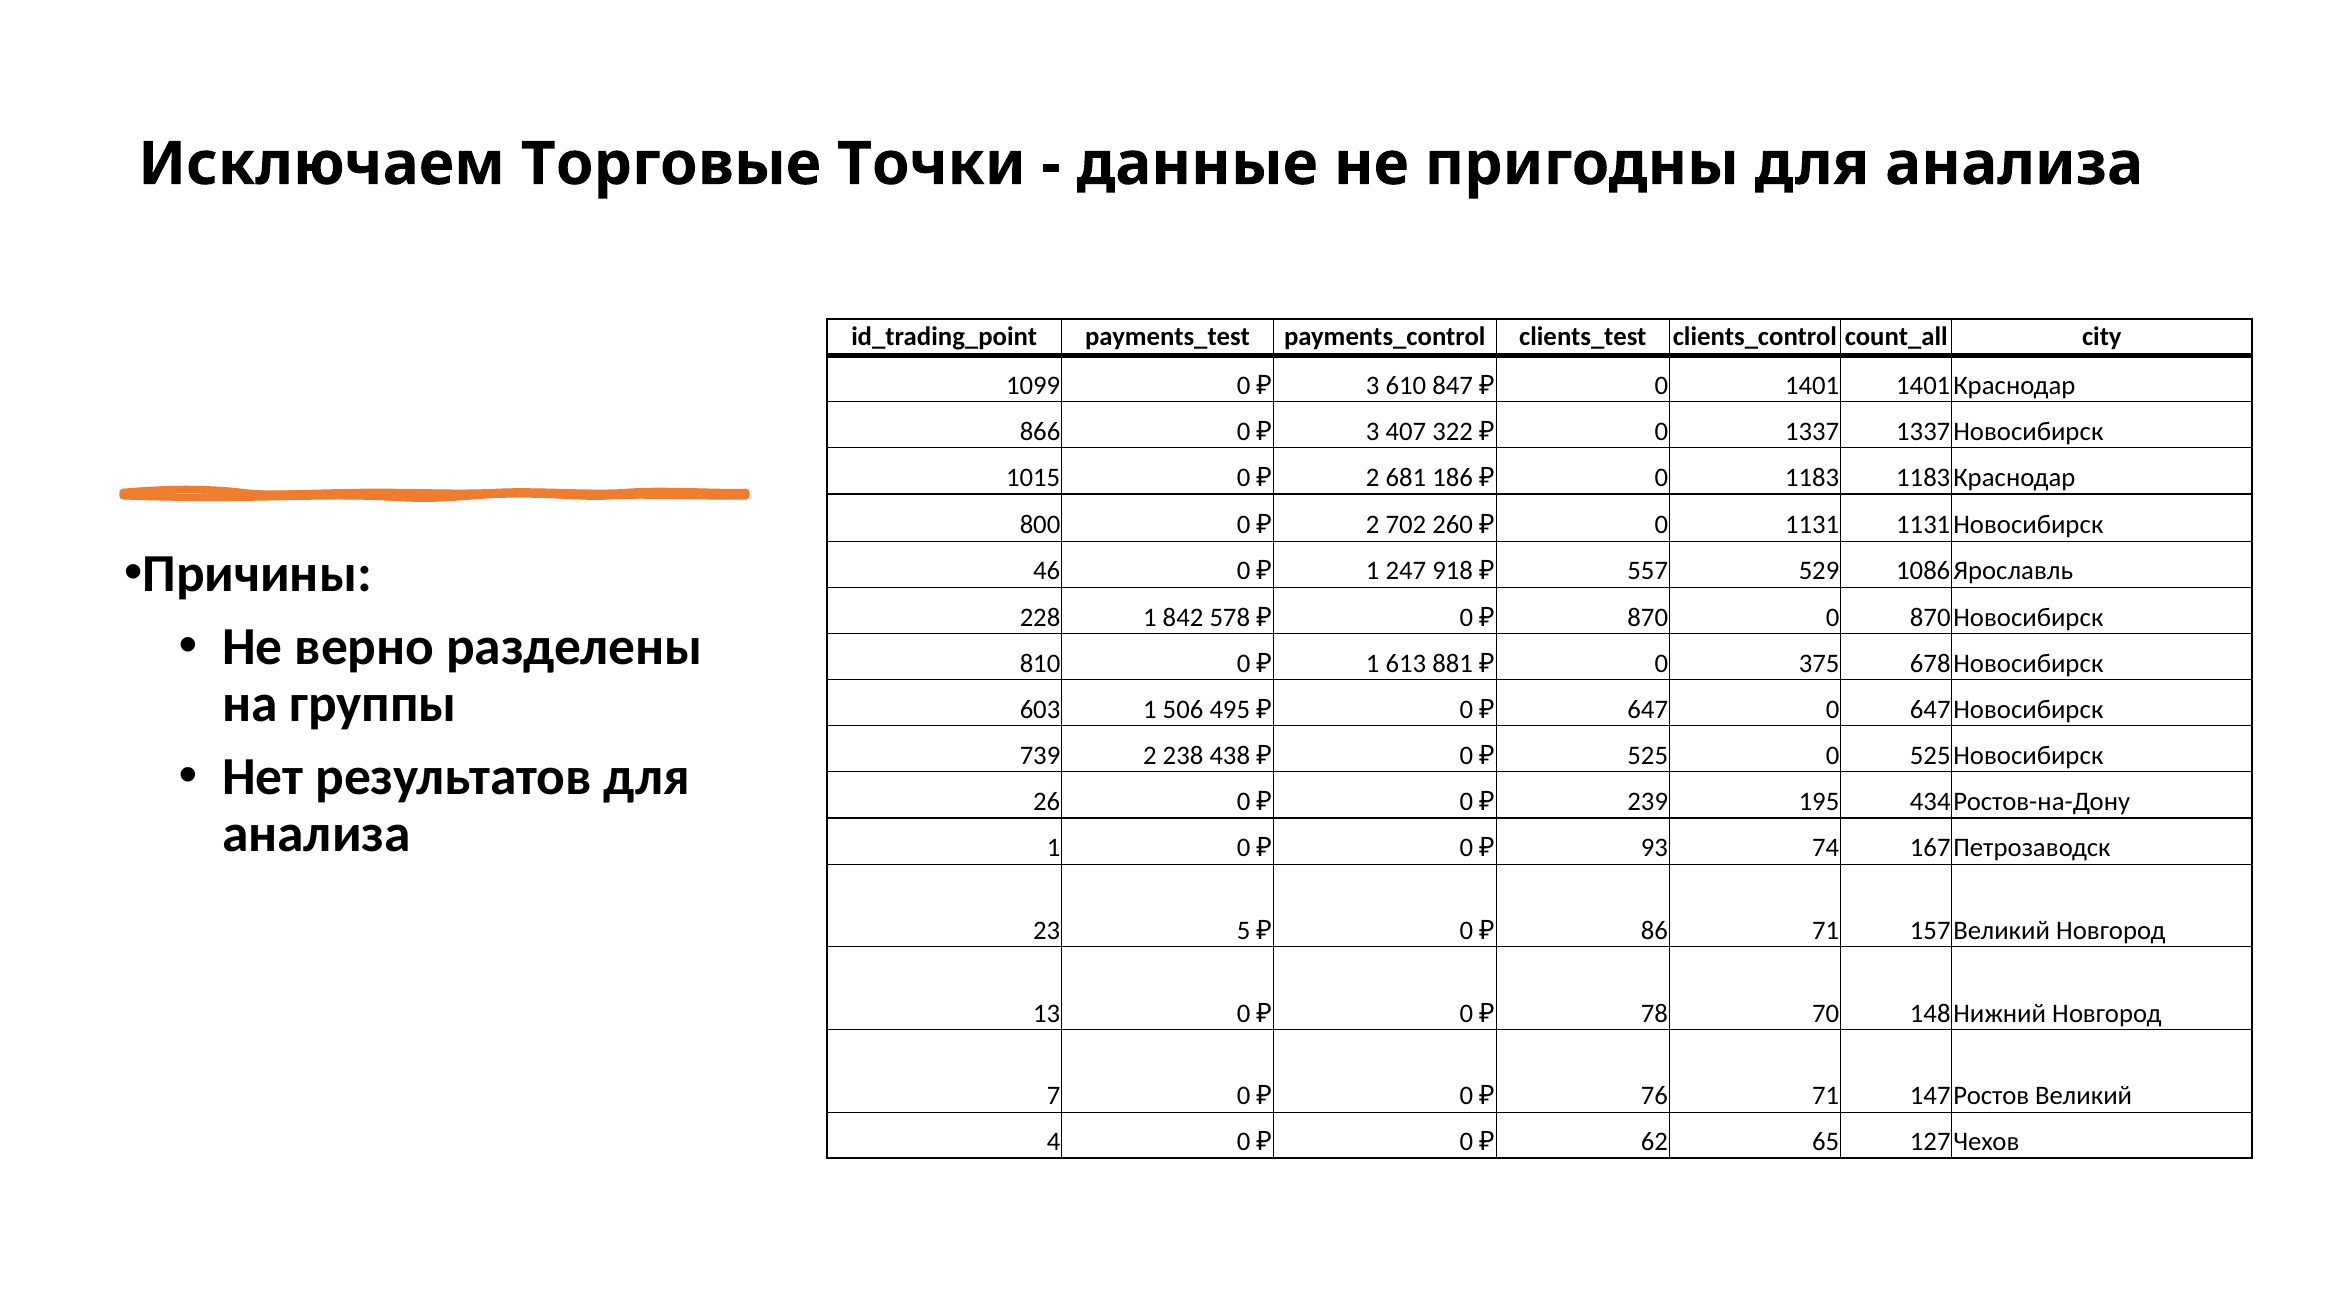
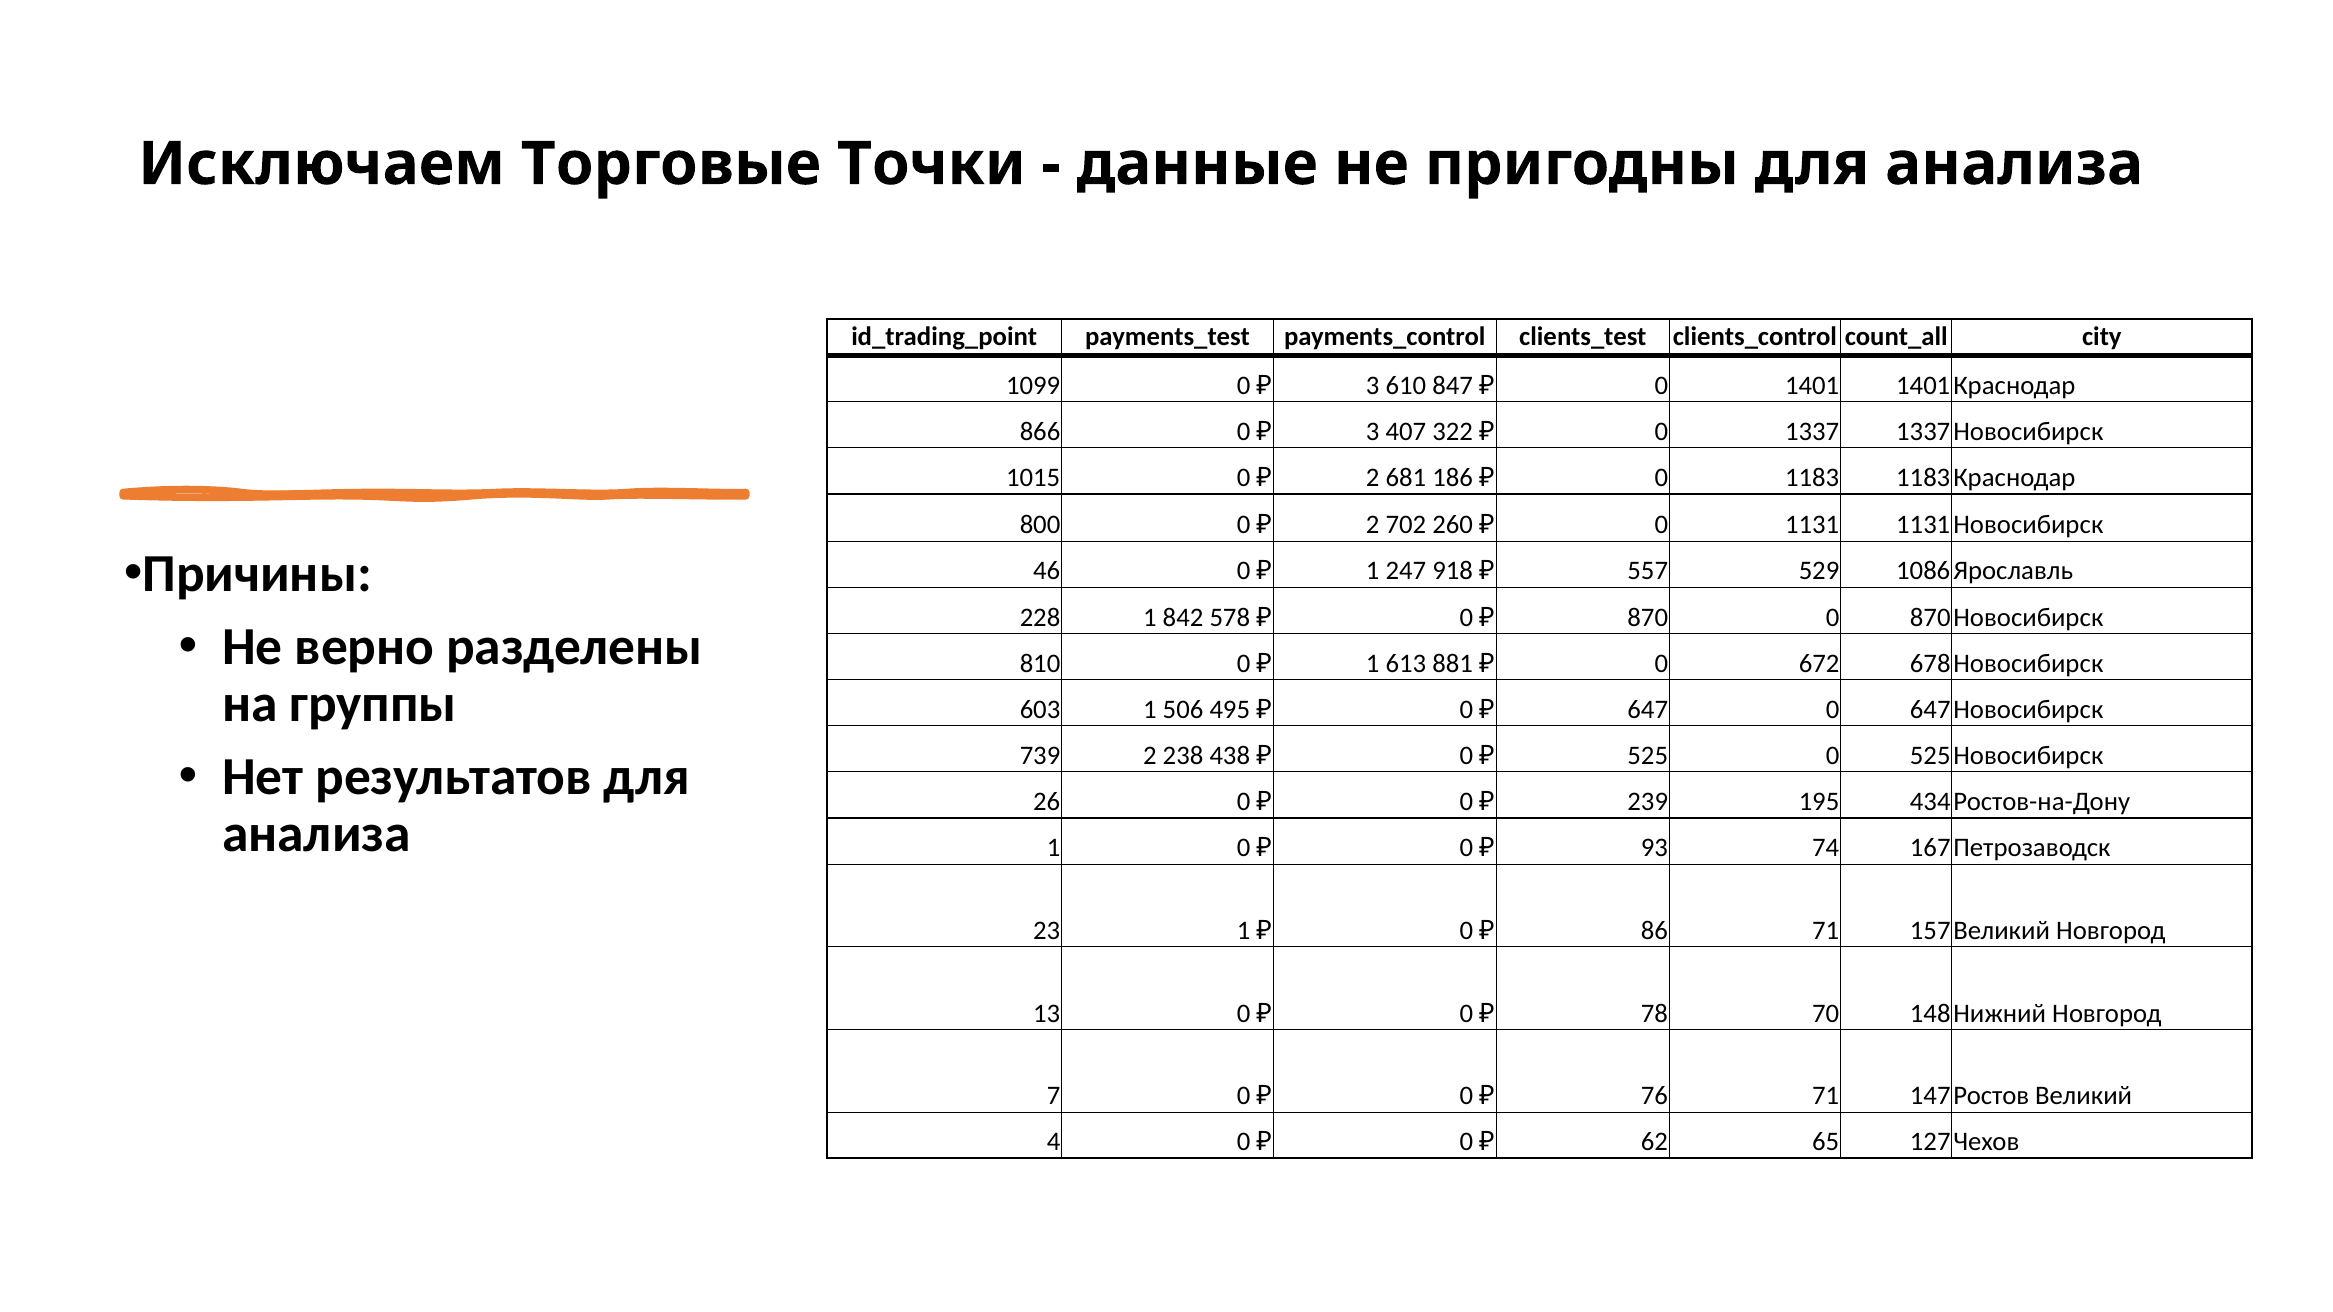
375: 375 -> 672
23 5: 5 -> 1
